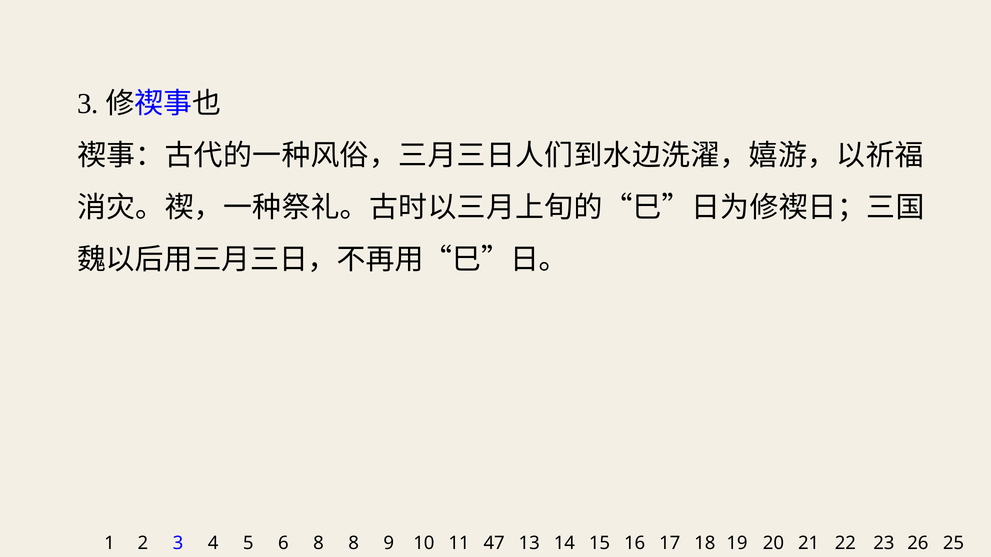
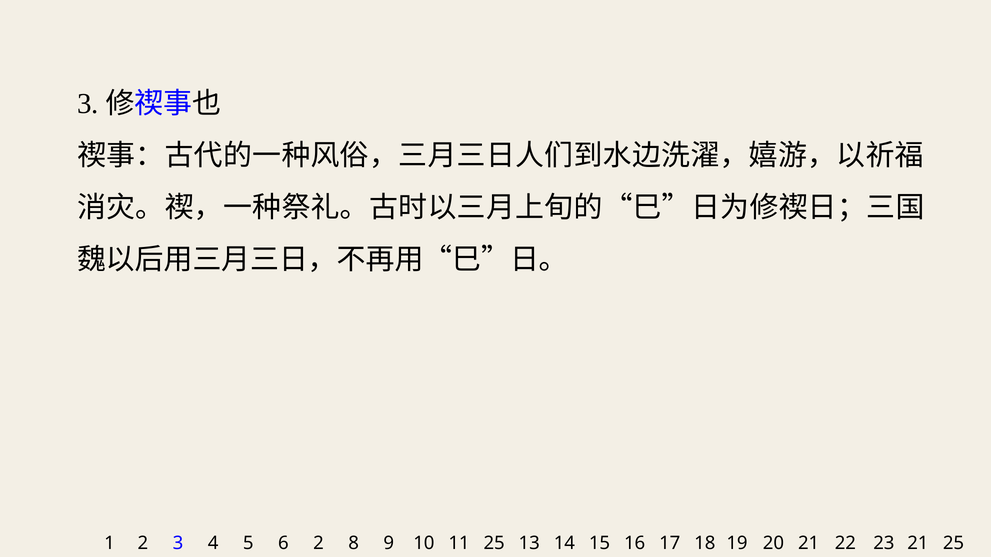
6 8: 8 -> 2
11 47: 47 -> 25
23 26: 26 -> 21
